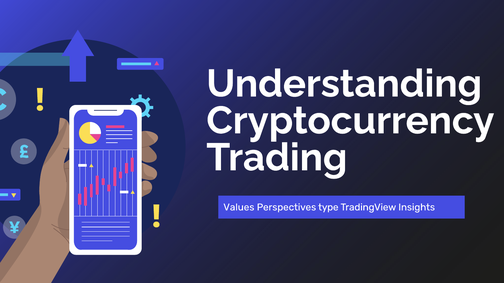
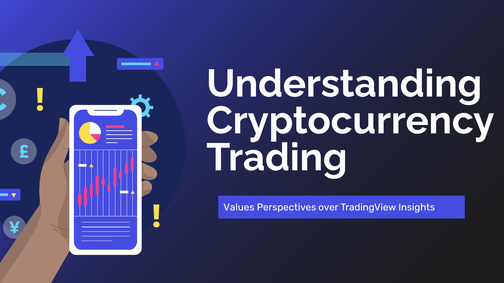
type: type -> over
